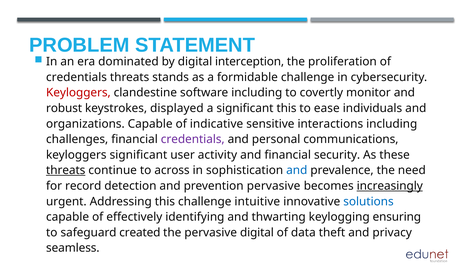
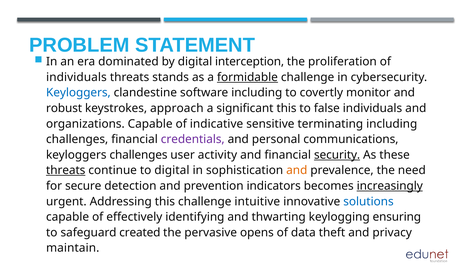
credentials at (77, 77): credentials -> individuals
formidable underline: none -> present
Keyloggers at (78, 93) colour: red -> blue
displayed: displayed -> approach
ease: ease -> false
interactions: interactions -> terminating
keyloggers significant: significant -> challenges
security underline: none -> present
to across: across -> digital
and at (297, 170) colour: blue -> orange
record: record -> secure
prevention pervasive: pervasive -> indicators
pervasive digital: digital -> opens
seamless: seamless -> maintain
